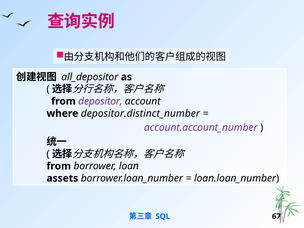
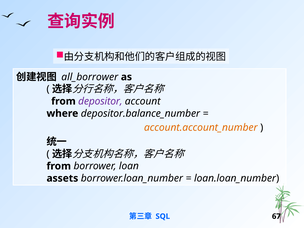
all_depositor: all_depositor -> all_borrower
depositor.distinct_number: depositor.distinct_number -> depositor.balance_number
account.account_number colour: purple -> orange
